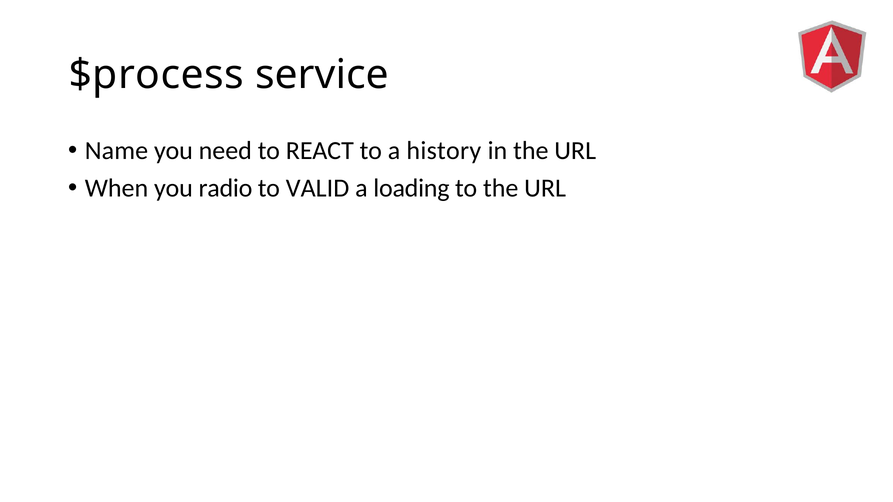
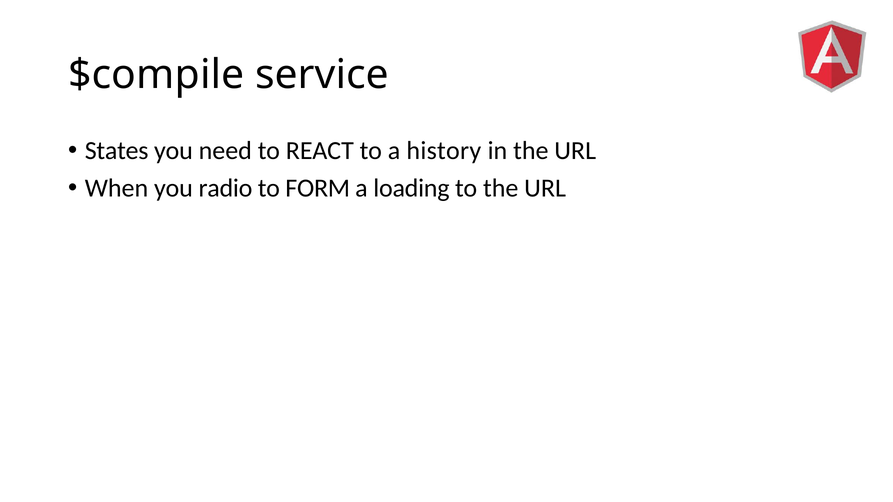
$process: $process -> $compile
Name: Name -> States
VALID: VALID -> FORM
